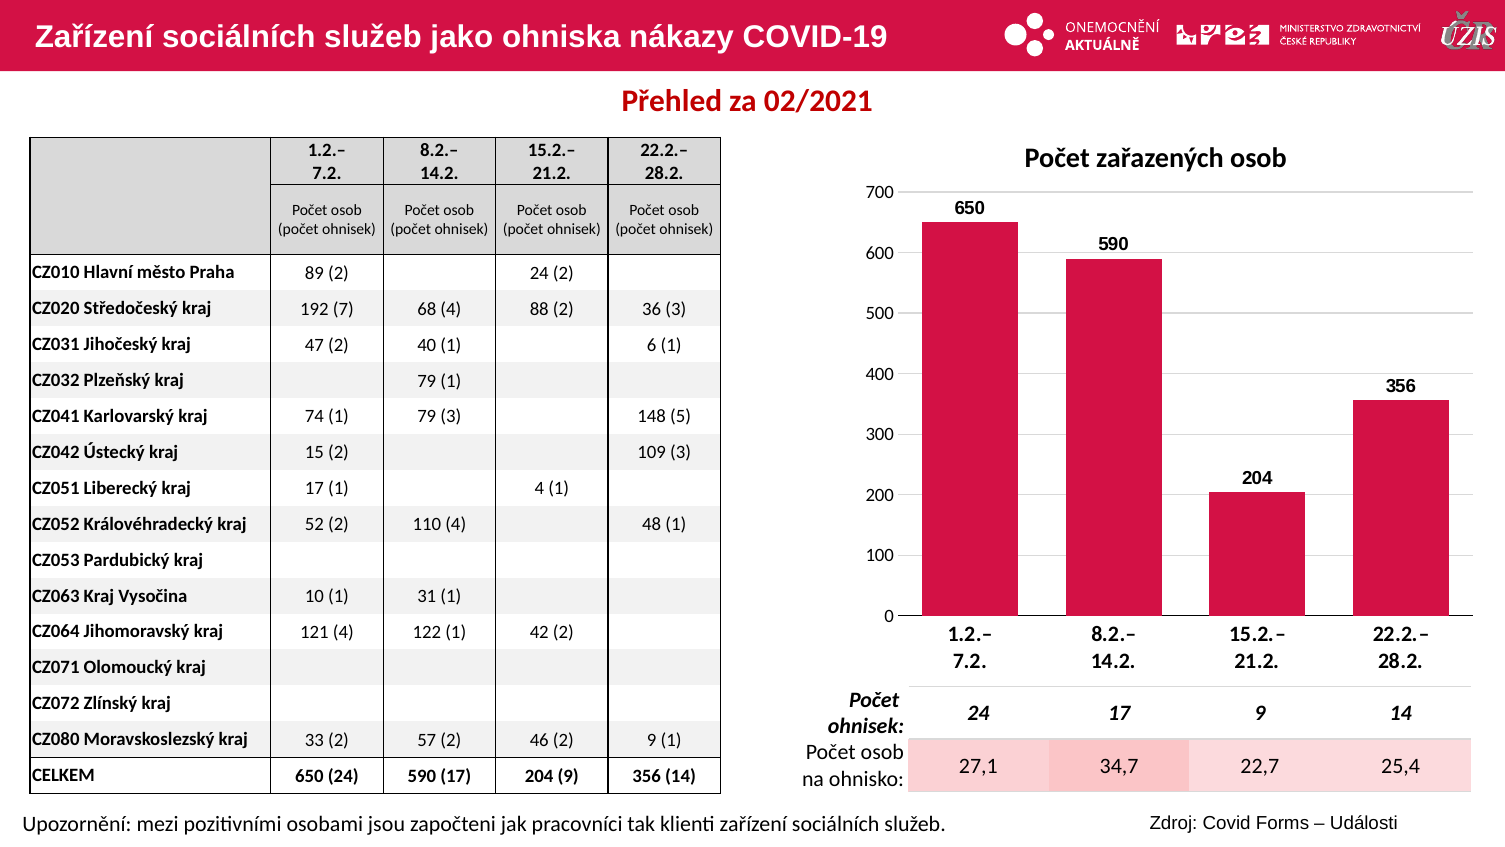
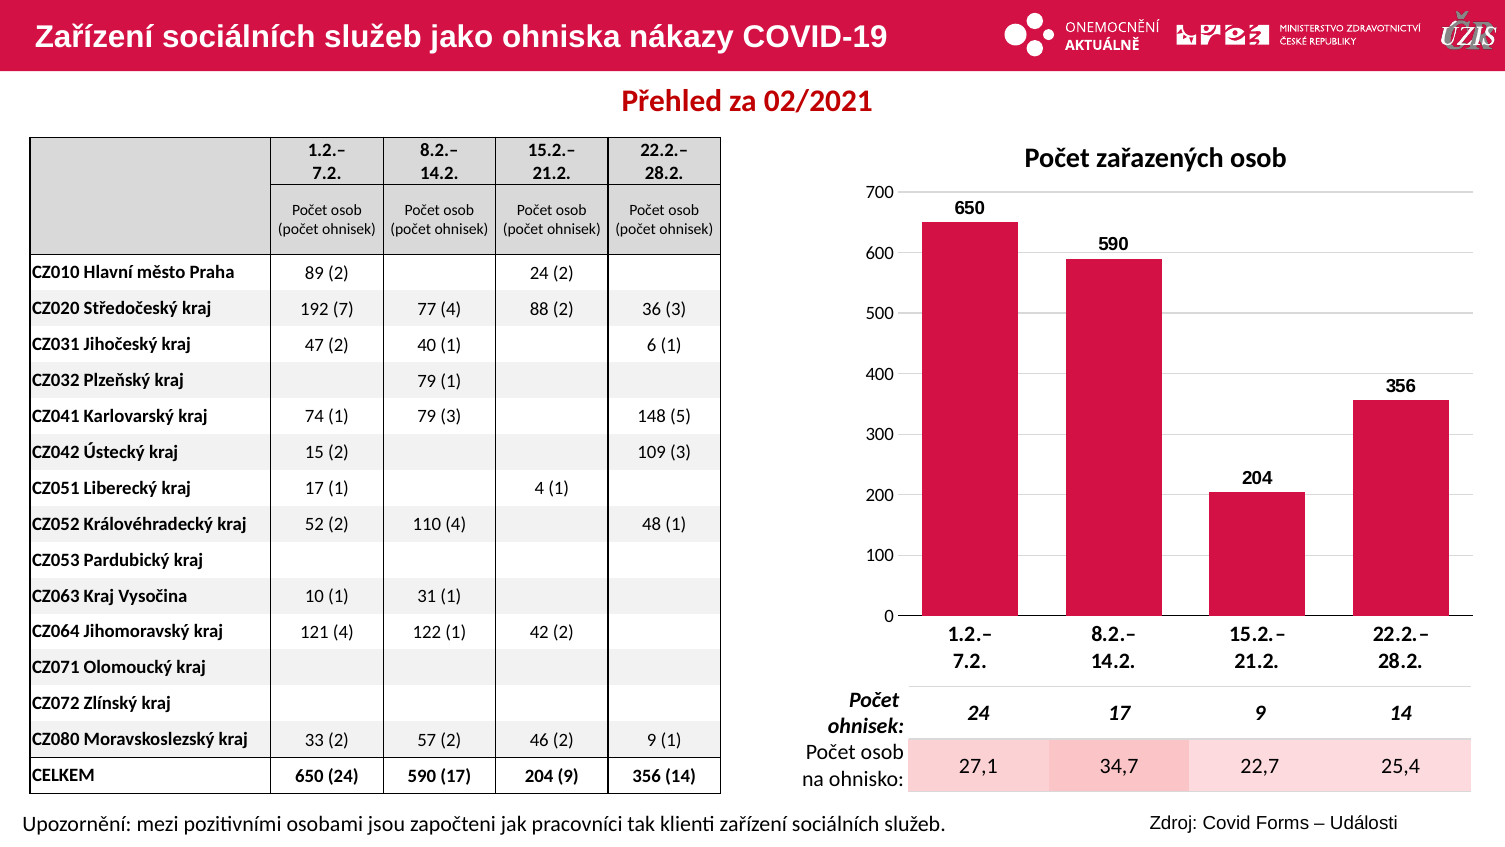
68: 68 -> 77
